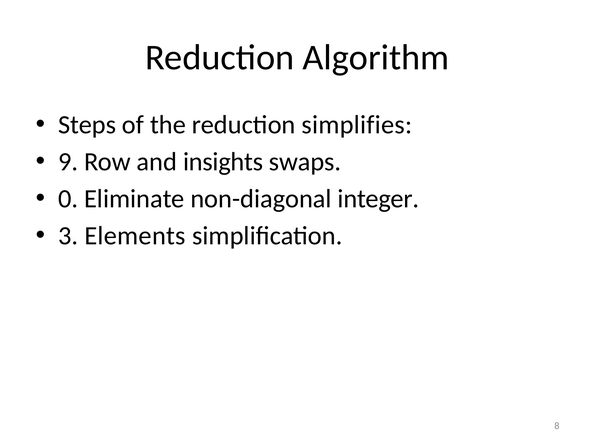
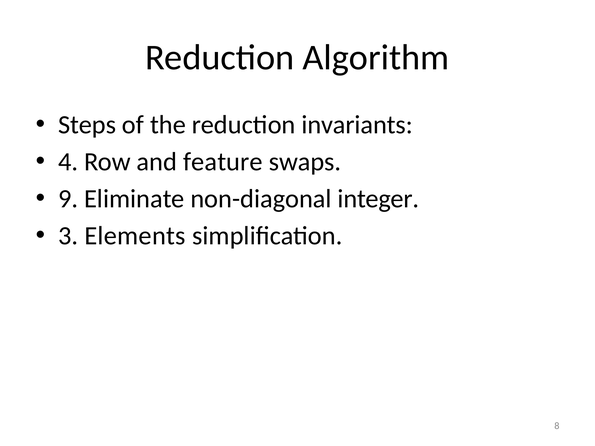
simplifies: simplifies -> invariants
9: 9 -> 4
insights: insights -> feature
0: 0 -> 9
